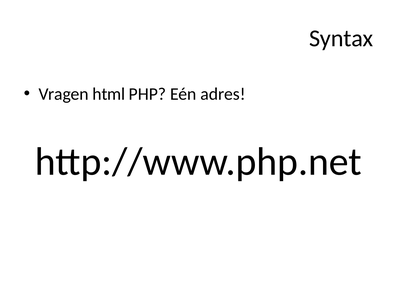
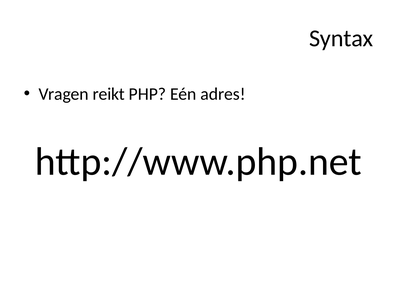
html: html -> reikt
